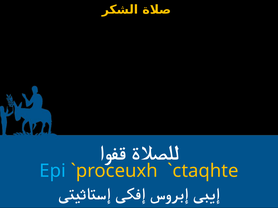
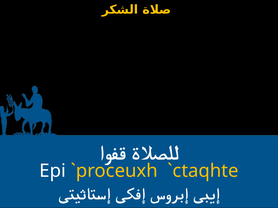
Epi colour: light blue -> white
